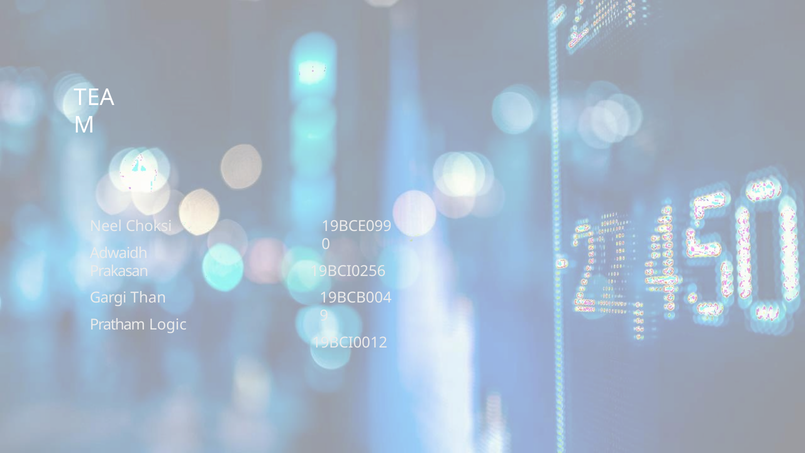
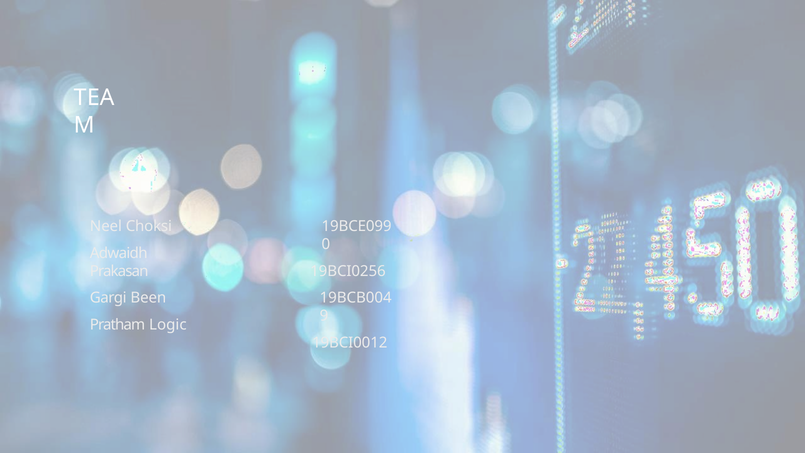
Than: Than -> Been
